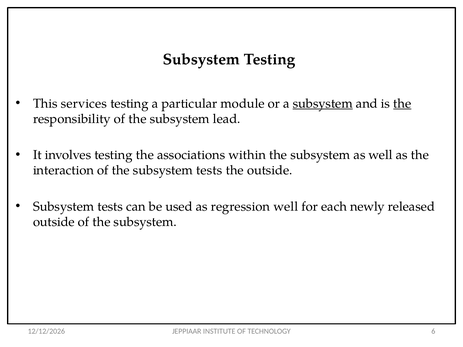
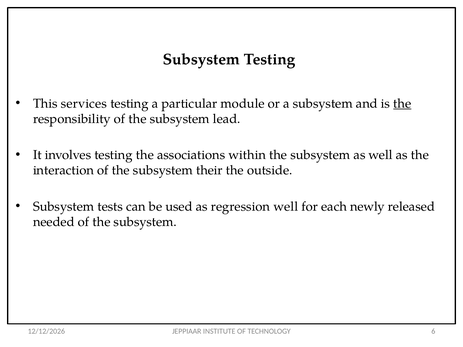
subsystem at (323, 104) underline: present -> none
the subsystem tests: tests -> their
outside at (54, 222): outside -> needed
